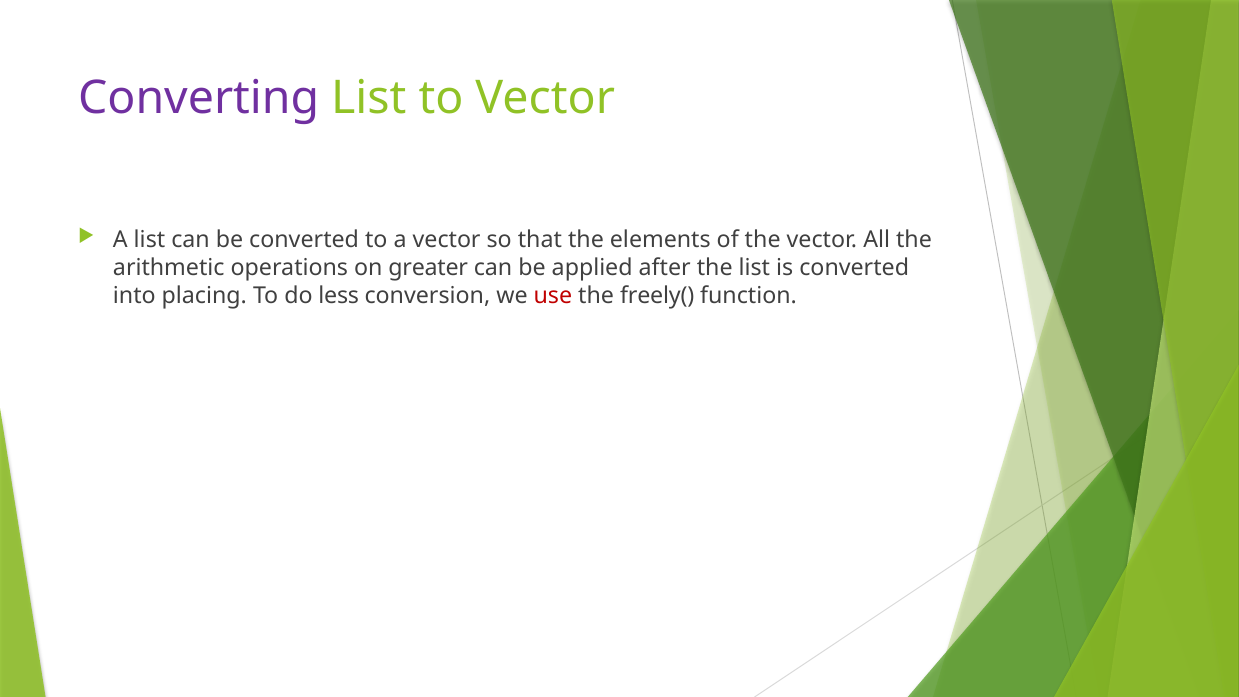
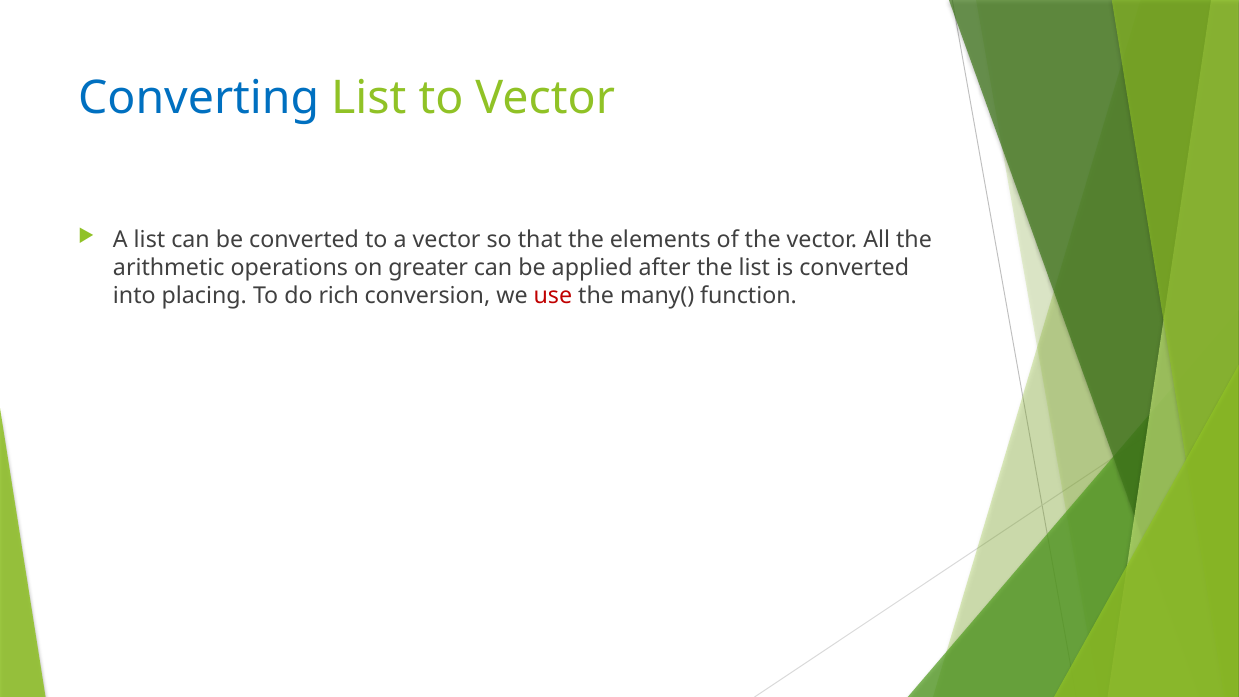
Converting colour: purple -> blue
less: less -> rich
freely(: freely( -> many(
